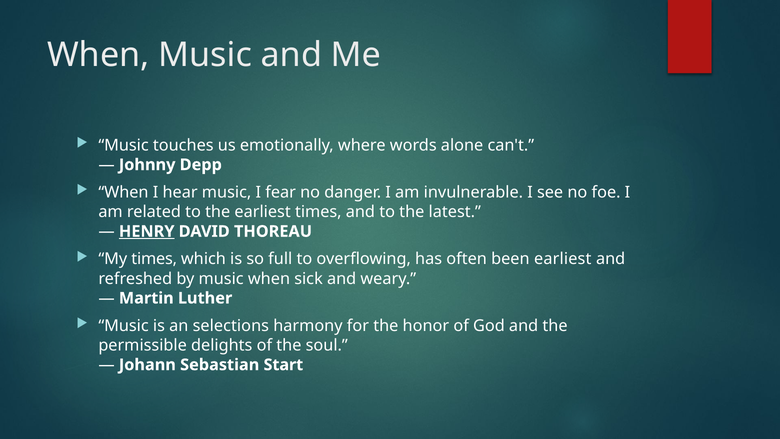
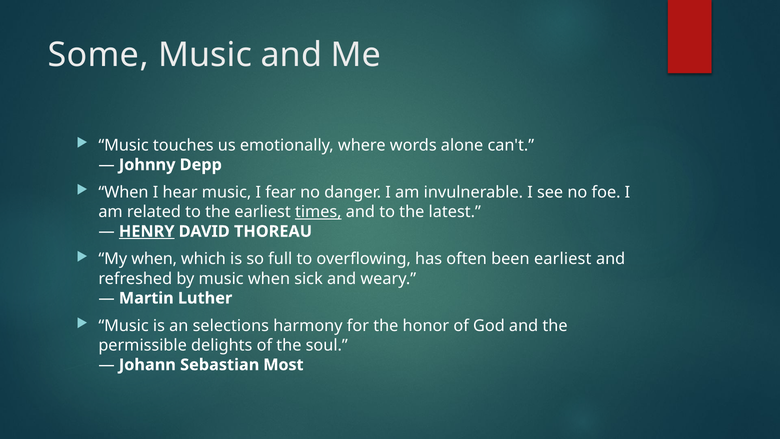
When at (98, 55): When -> Some
times at (318, 212) underline: none -> present
My times: times -> when
Start: Start -> Most
